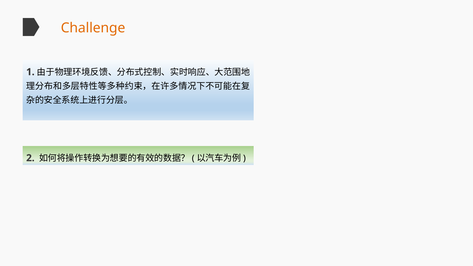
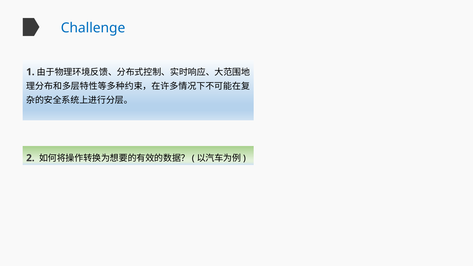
Challenge colour: orange -> blue
